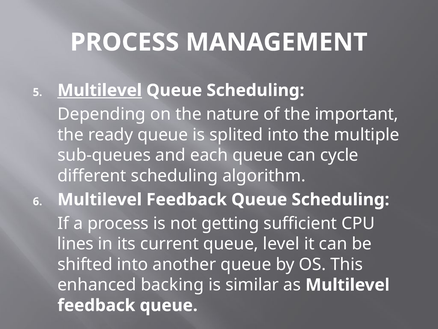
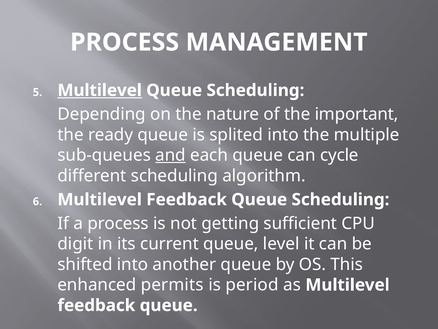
and underline: none -> present
lines: lines -> digit
backing: backing -> permits
similar: similar -> period
